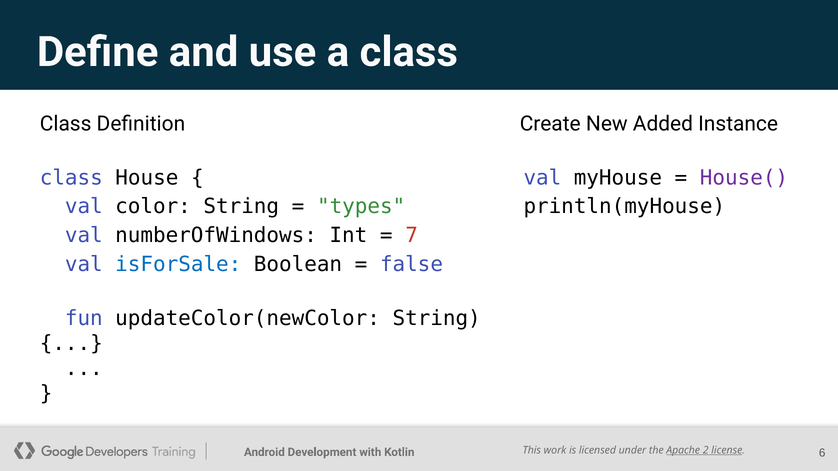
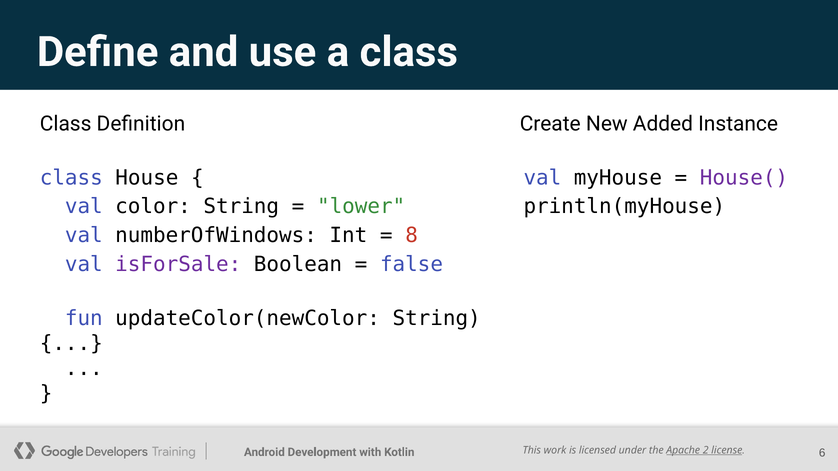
types: types -> lower
7: 7 -> 8
isForSale colour: blue -> purple
